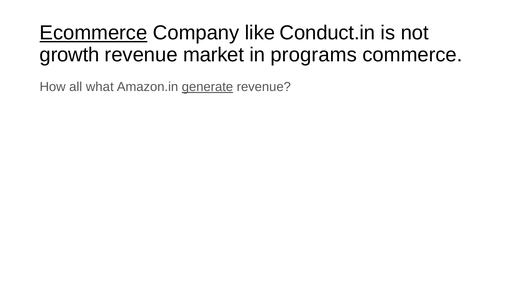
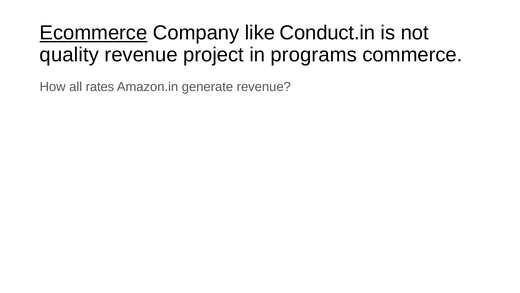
growth: growth -> quality
market: market -> project
what: what -> rates
generate underline: present -> none
